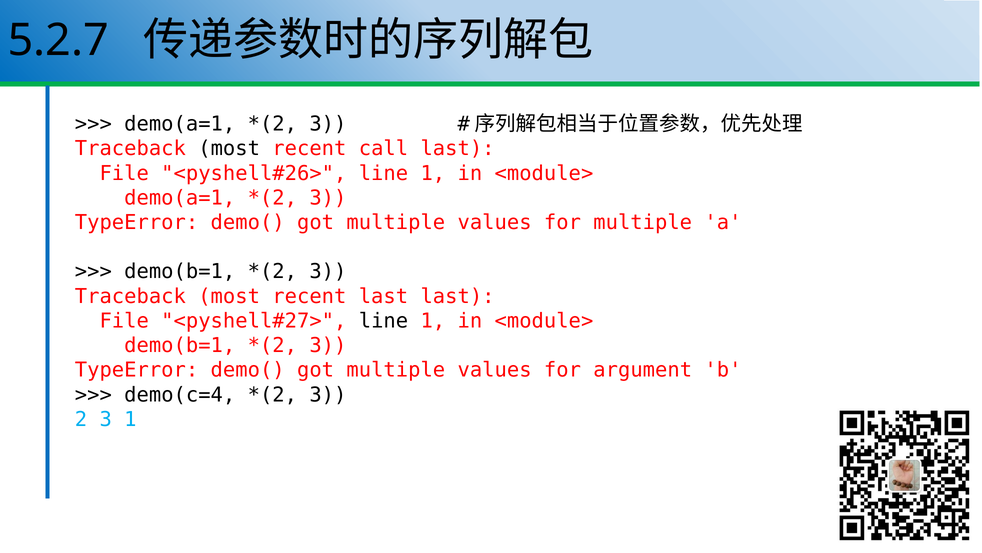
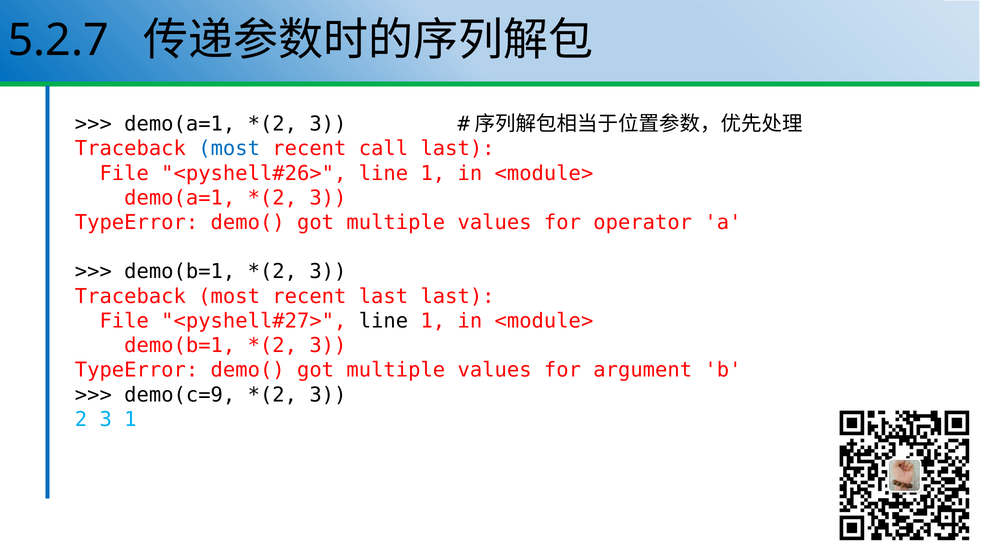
most at (229, 148) colour: black -> blue
for multiple: multiple -> operator
demo(c=4: demo(c=4 -> demo(c=9
